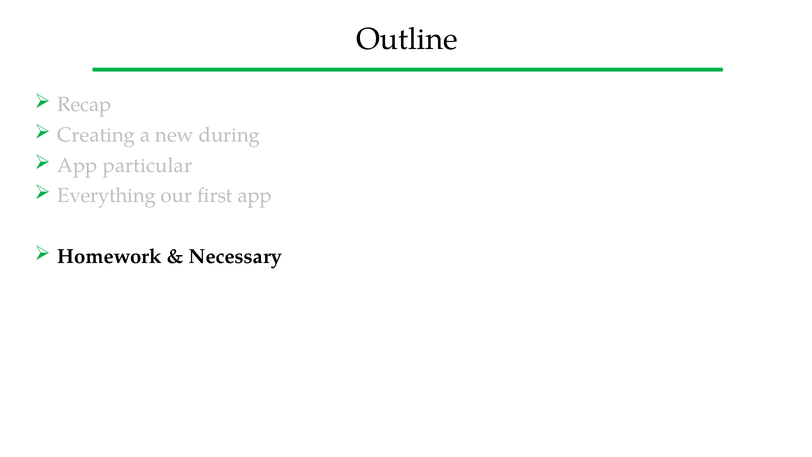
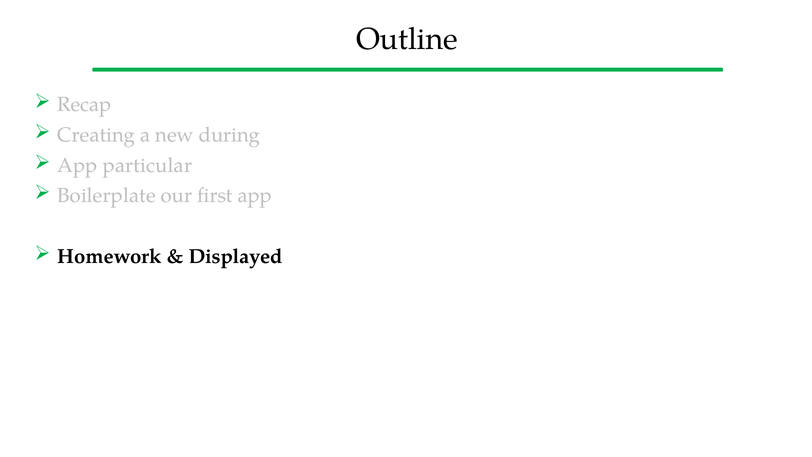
Everything: Everything -> Boilerplate
Necessary: Necessary -> Displayed
